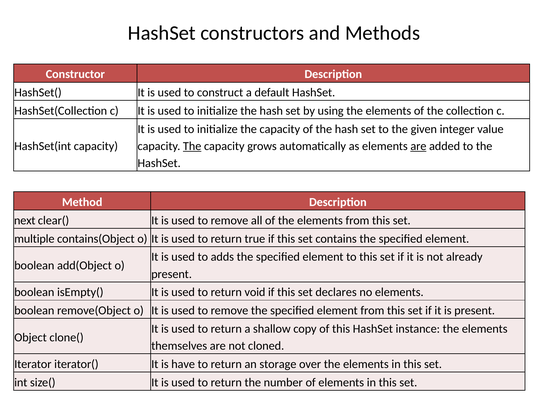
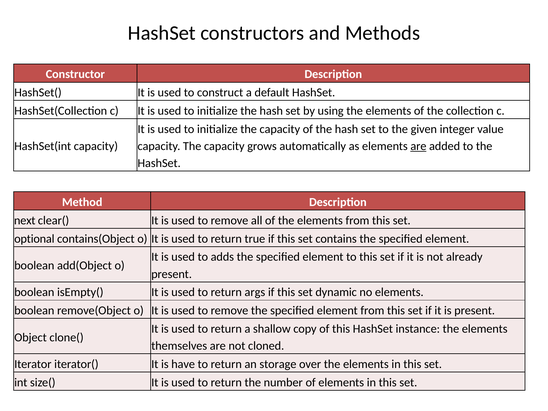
The at (192, 146) underline: present -> none
multiple: multiple -> optional
void: void -> args
declares: declares -> dynamic
